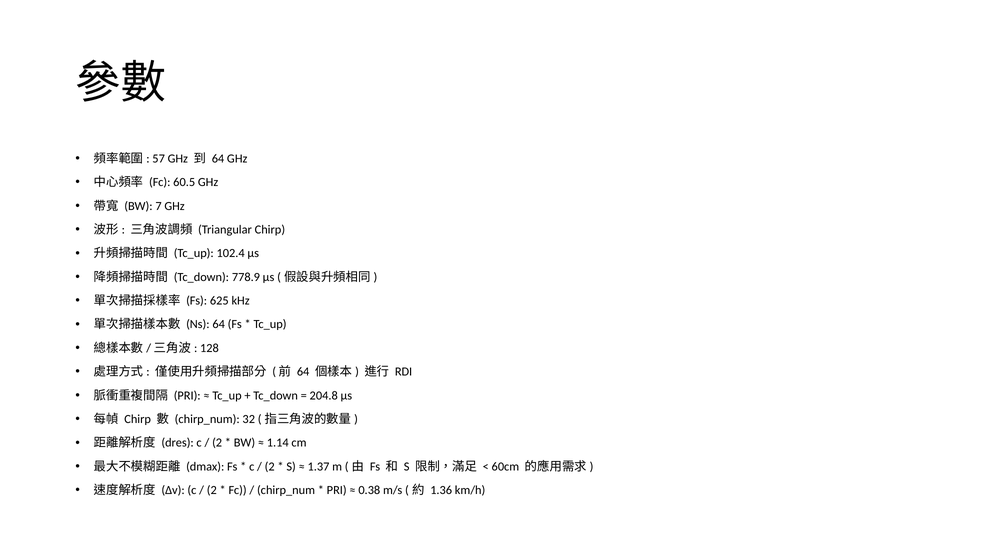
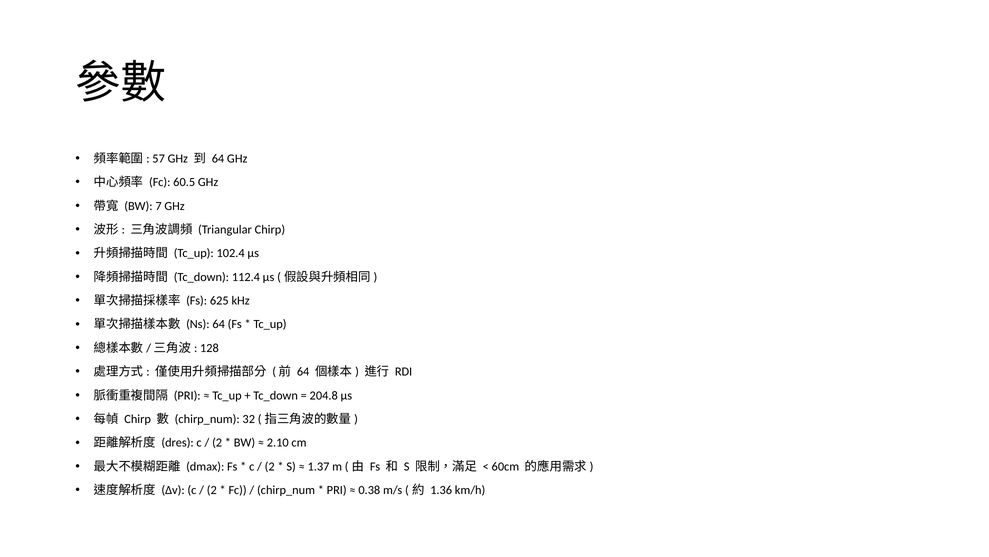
778.9: 778.9 -> 112.4
1.14: 1.14 -> 2.10
